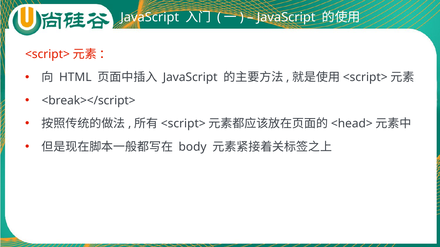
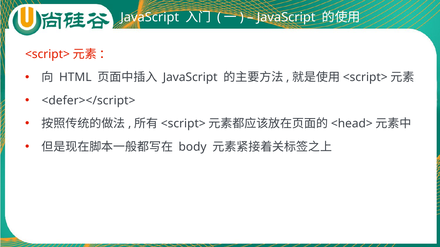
<break></script>: <break></script> -> <defer></script>
